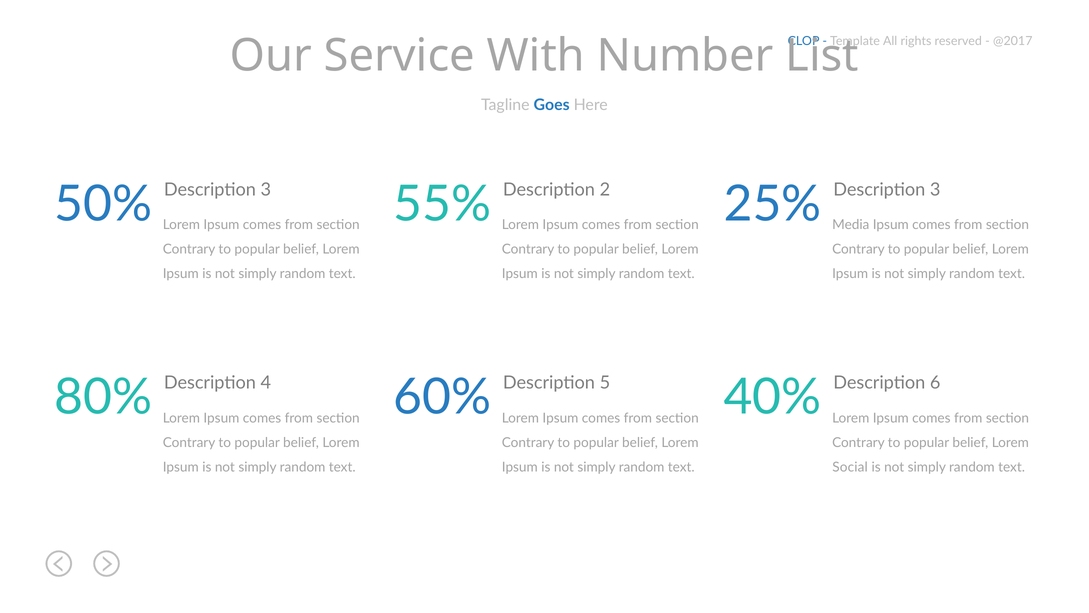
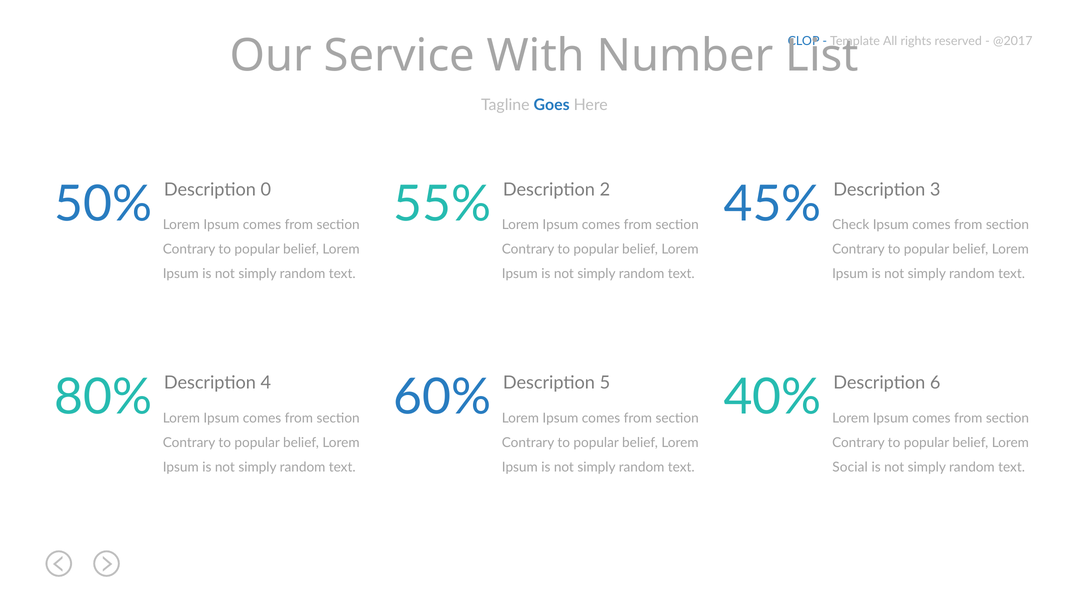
3 at (266, 189): 3 -> 0
25%: 25% -> 45%
Media: Media -> Check
